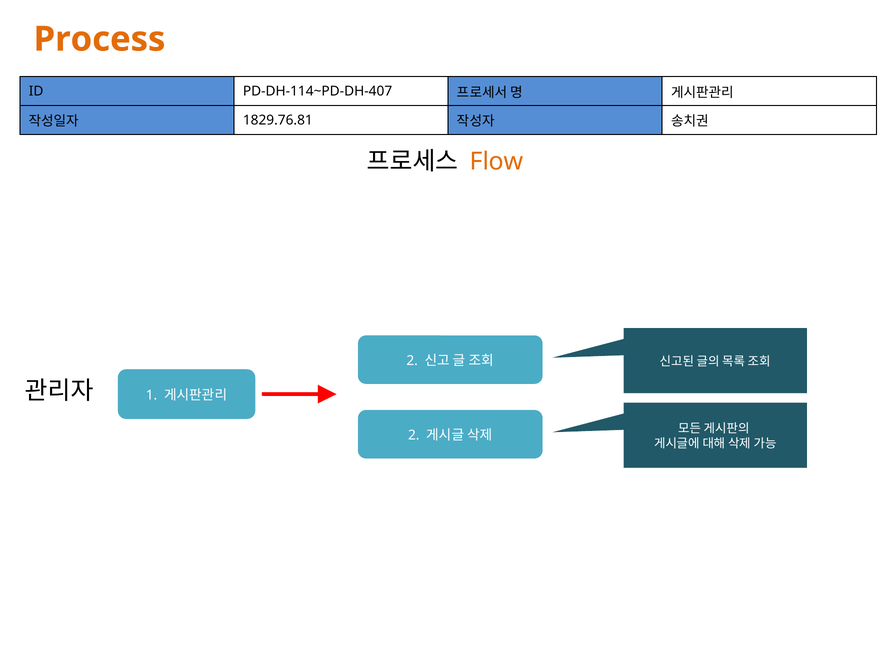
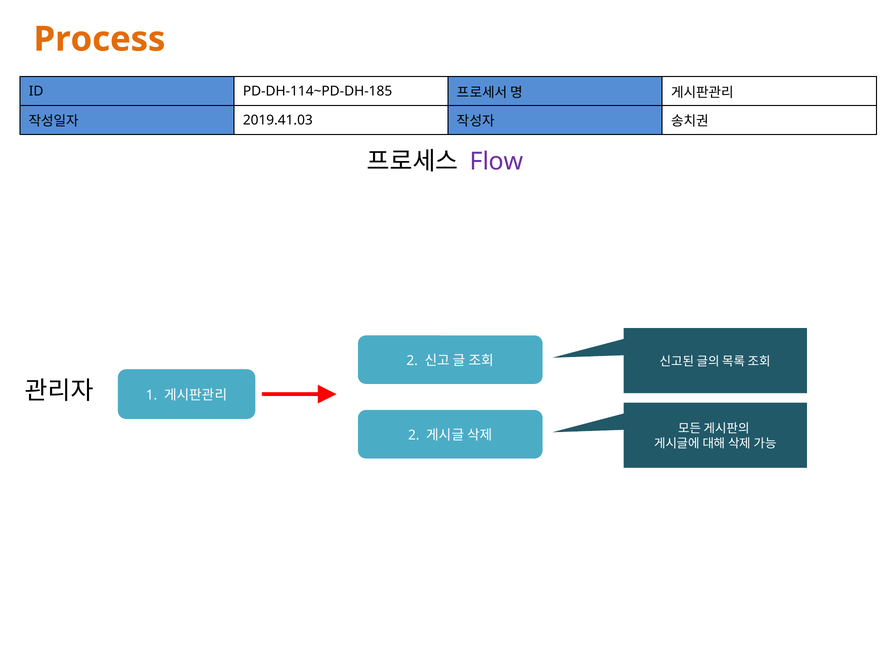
PD-DH-114~PD-DH-407: PD-DH-114~PD-DH-407 -> PD-DH-114~PD-DH-185
1829.76.81: 1829.76.81 -> 2019.41.03
Flow colour: orange -> purple
